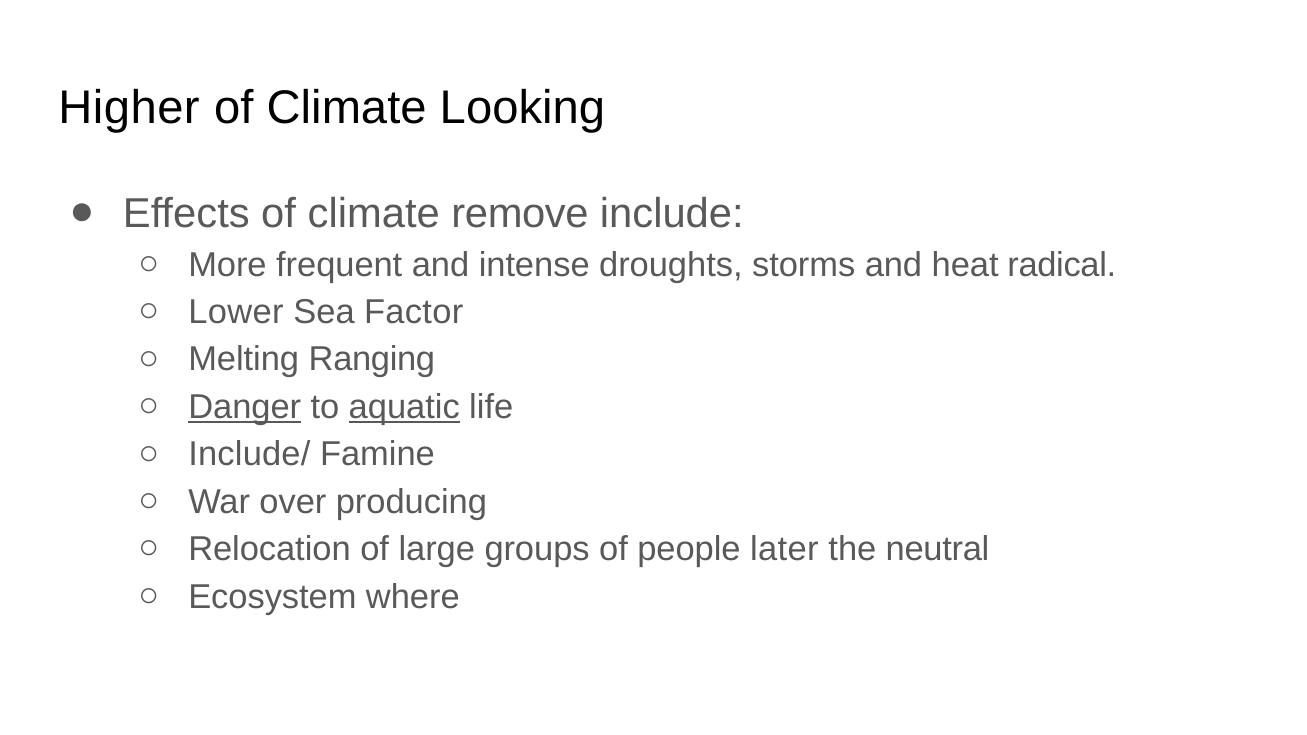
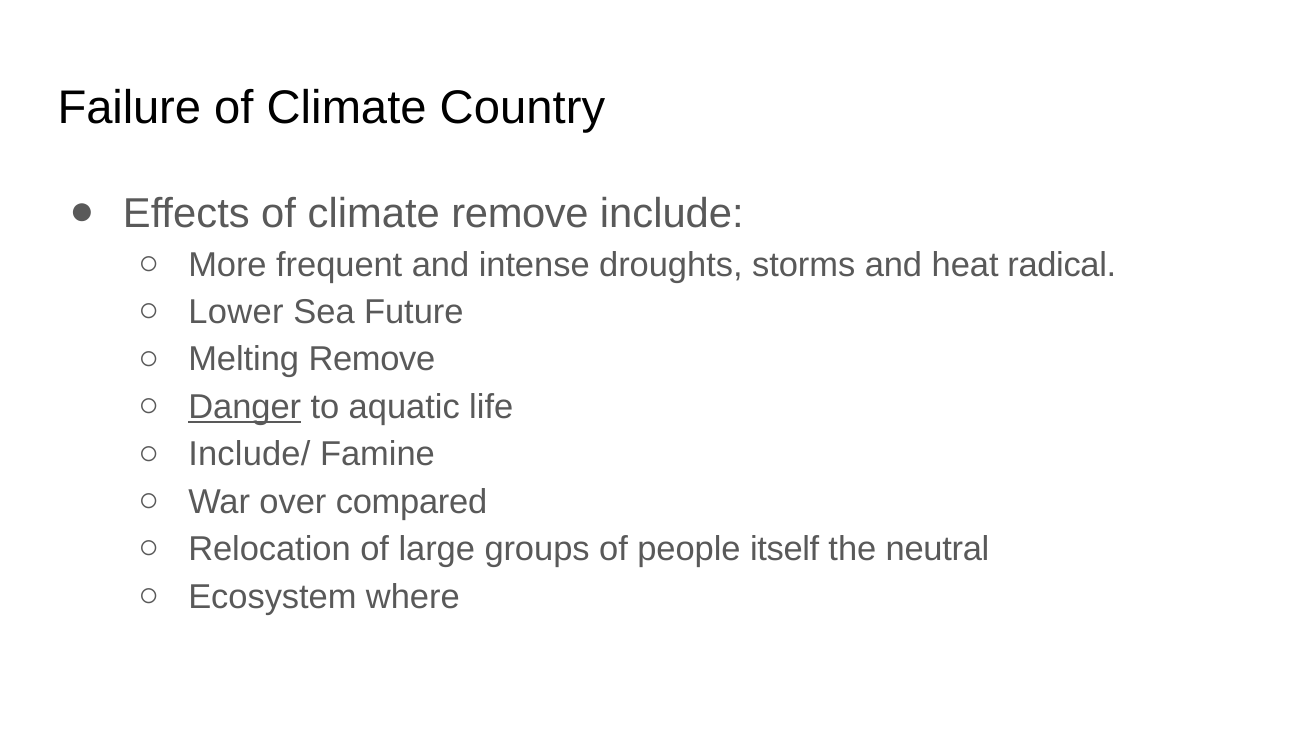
Higher: Higher -> Failure
Looking: Looking -> Country
Factor: Factor -> Future
Melting Ranging: Ranging -> Remove
aquatic underline: present -> none
producing: producing -> compared
later: later -> itself
